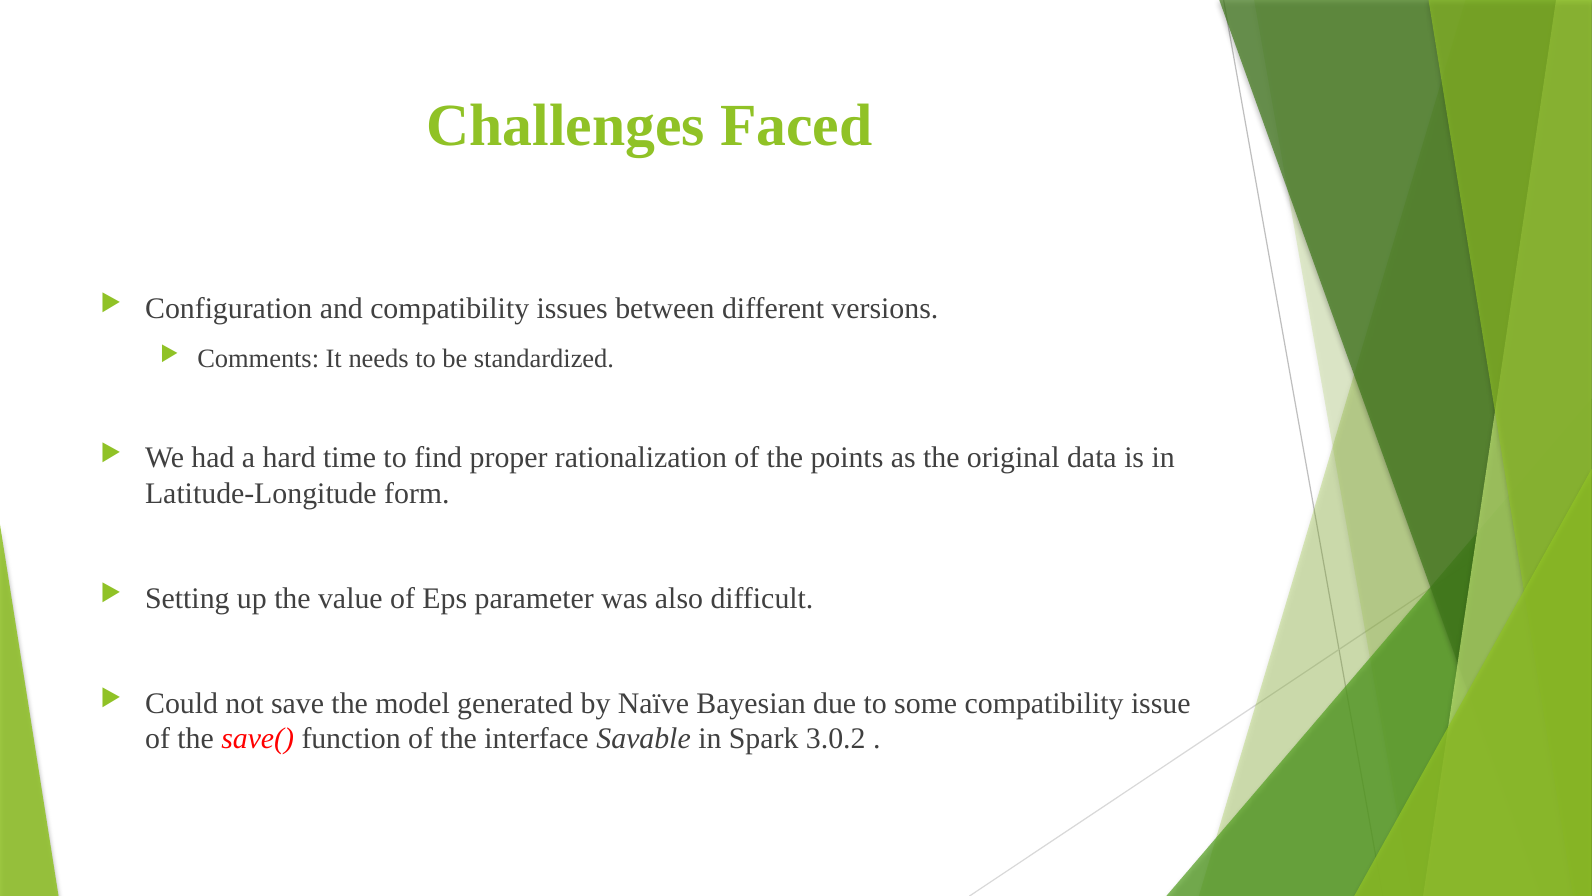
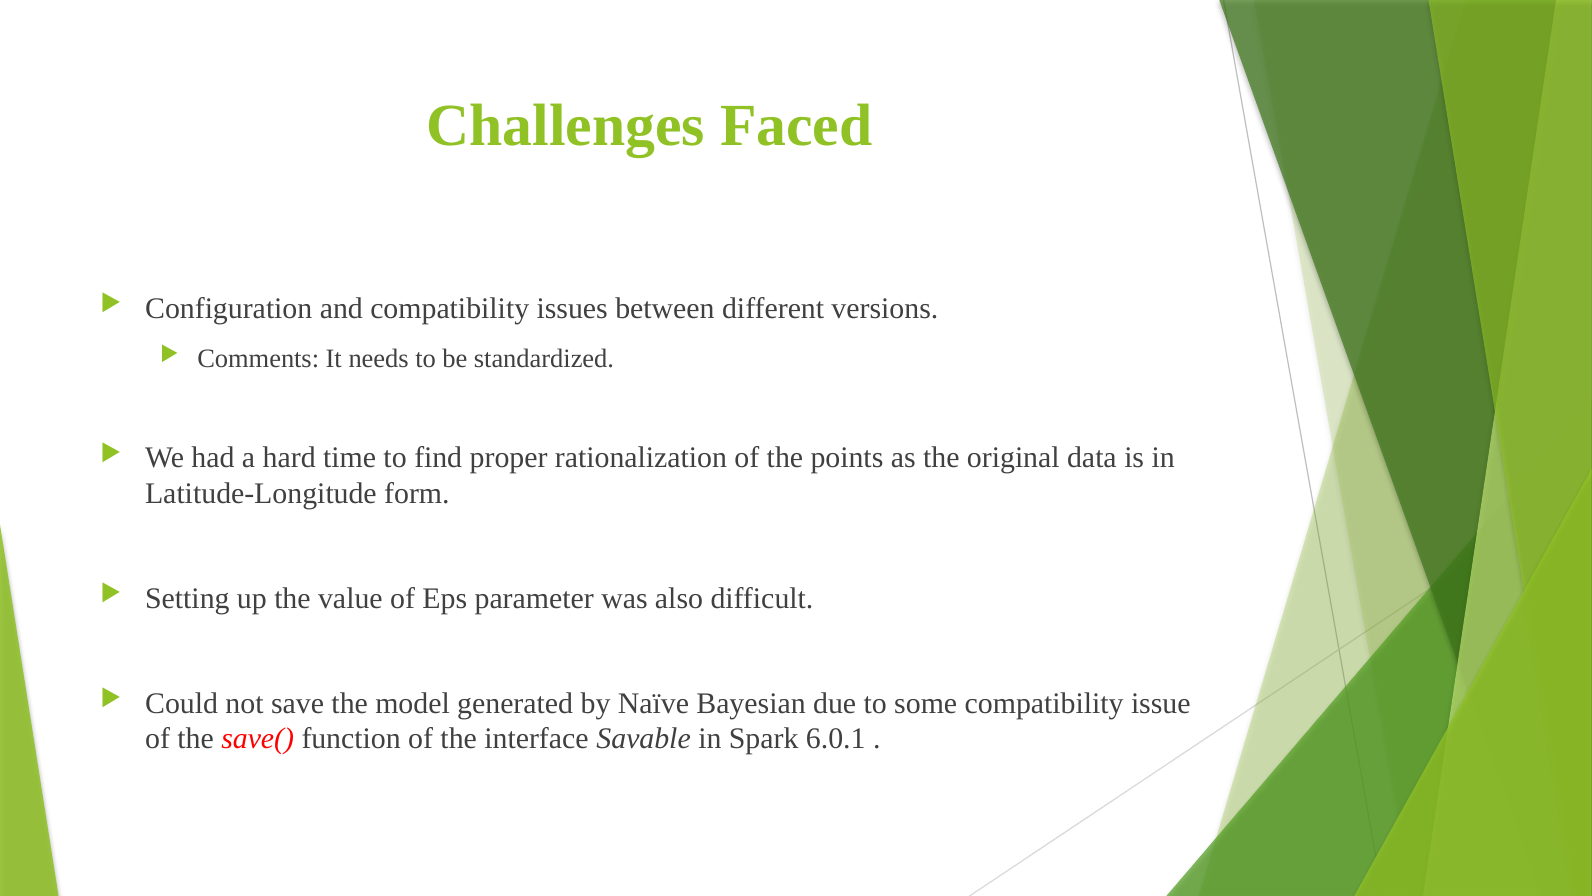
3.0.2: 3.0.2 -> 6.0.1
